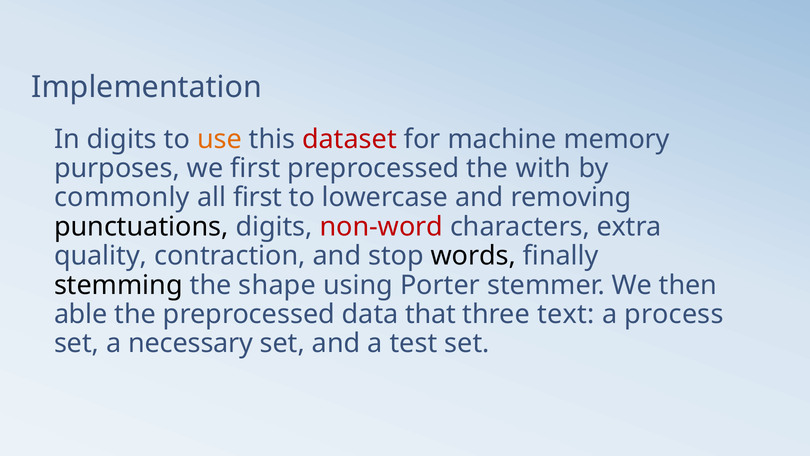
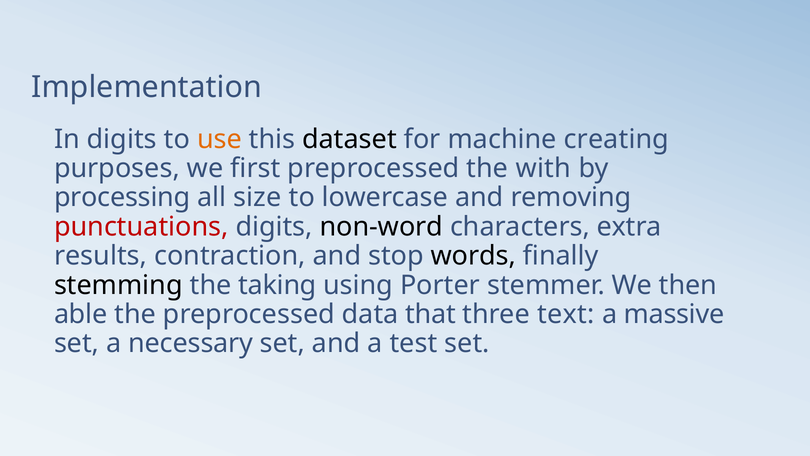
dataset colour: red -> black
memory: memory -> creating
commonly: commonly -> processing
all first: first -> size
punctuations colour: black -> red
non-word colour: red -> black
quality: quality -> results
shape: shape -> taking
process: process -> massive
